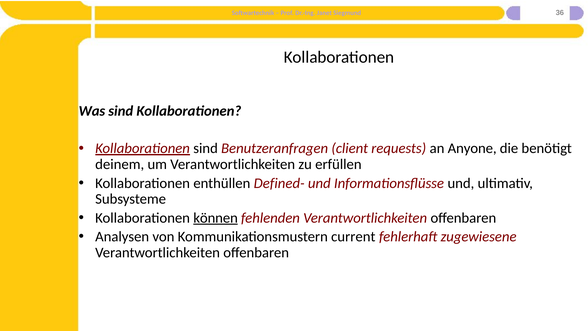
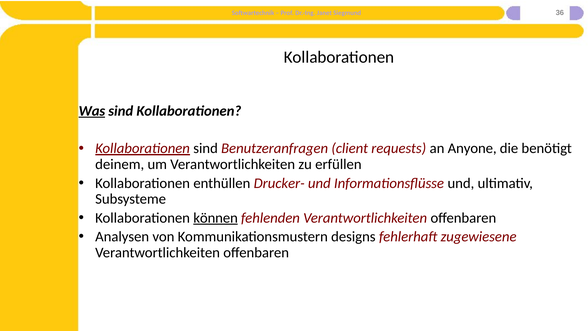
Was underline: none -> present
Defined-: Defined- -> Drucker-
current: current -> designs
